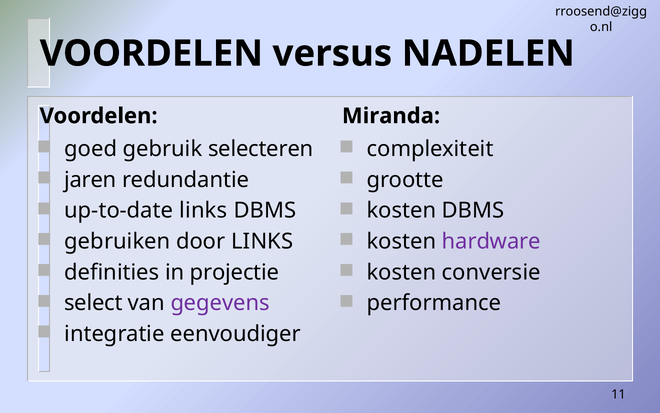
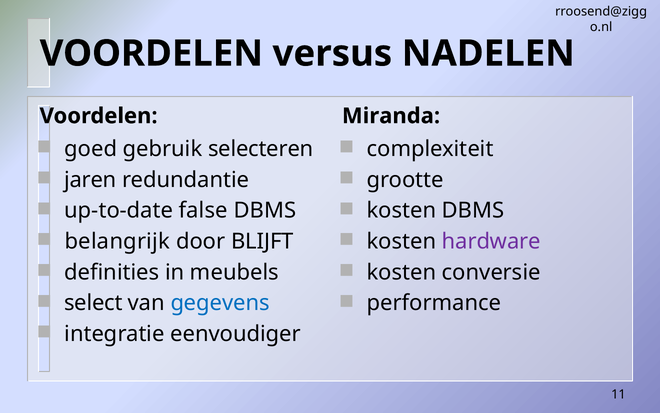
up-to-date links: links -> false
gebruiken: gebruiken -> belangrijk
door LINKS: LINKS -> BLIJFT
projectie: projectie -> meubels
gegevens colour: purple -> blue
